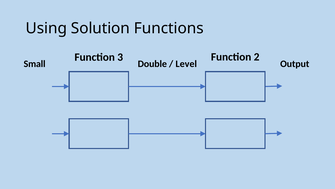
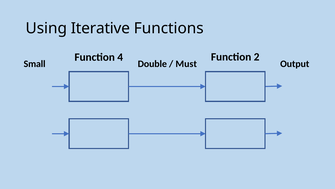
Solution: Solution -> Iterative
3: 3 -> 4
Level: Level -> Must
